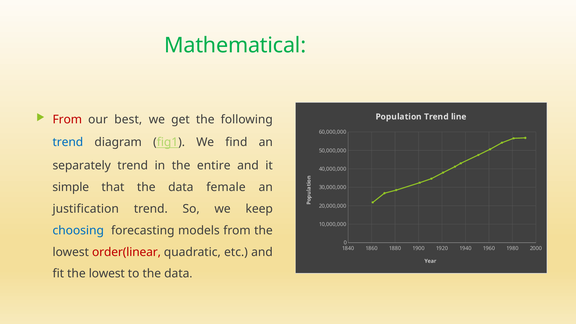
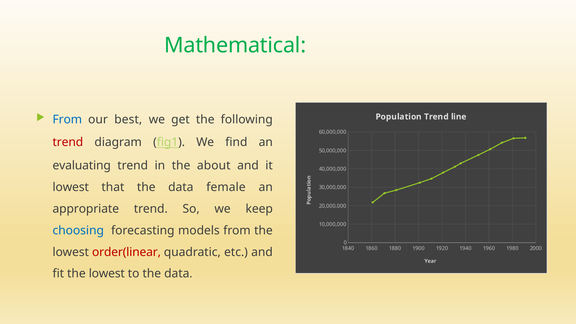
From at (67, 120) colour: red -> blue
trend at (68, 142) colour: blue -> red
separately: separately -> evaluating
entire: entire -> about
simple at (71, 187): simple -> lowest
justification: justification -> appropriate
